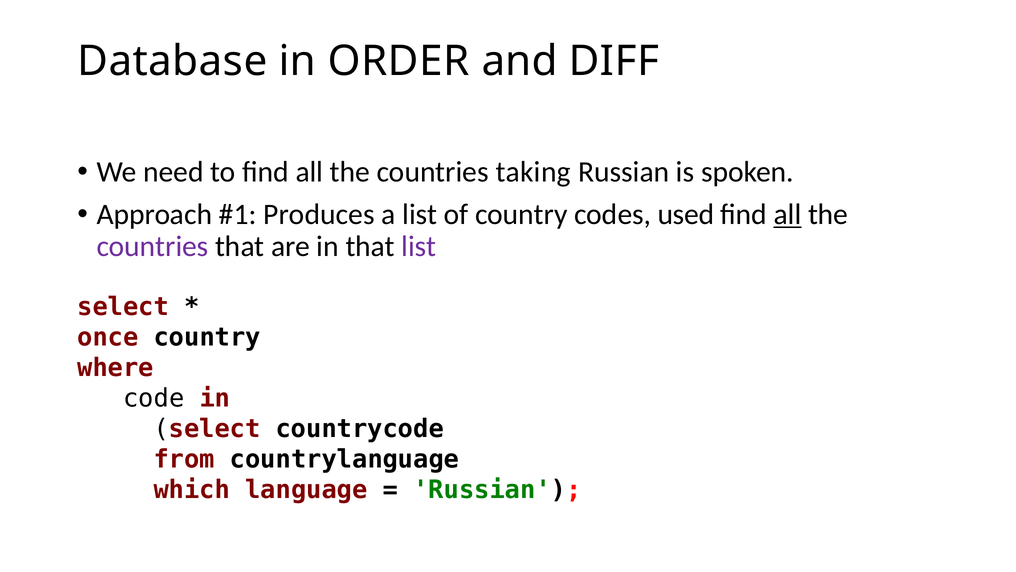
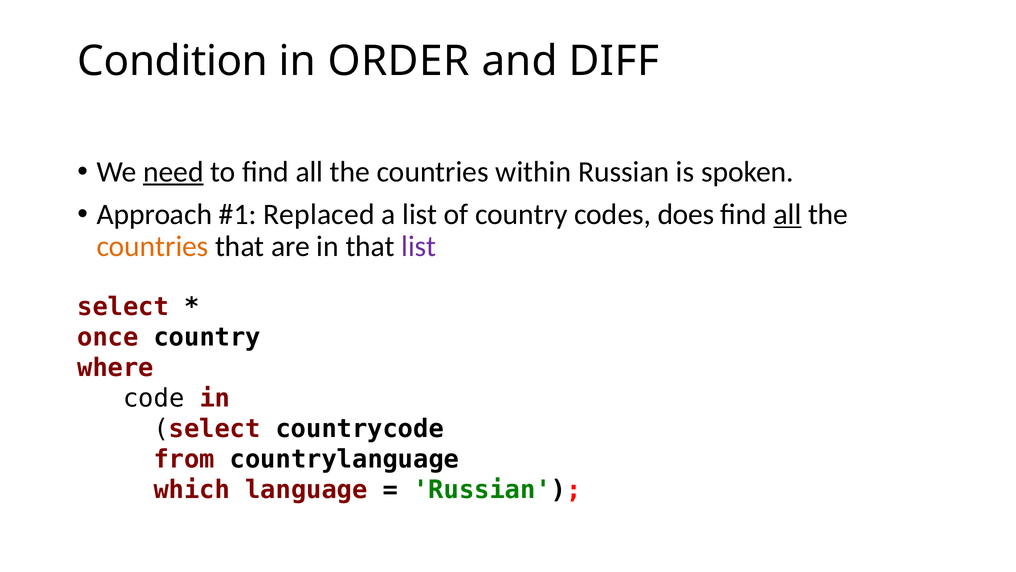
Database: Database -> Condition
need underline: none -> present
taking: taking -> within
Produces: Produces -> Replaced
used: used -> does
countries at (152, 246) colour: purple -> orange
